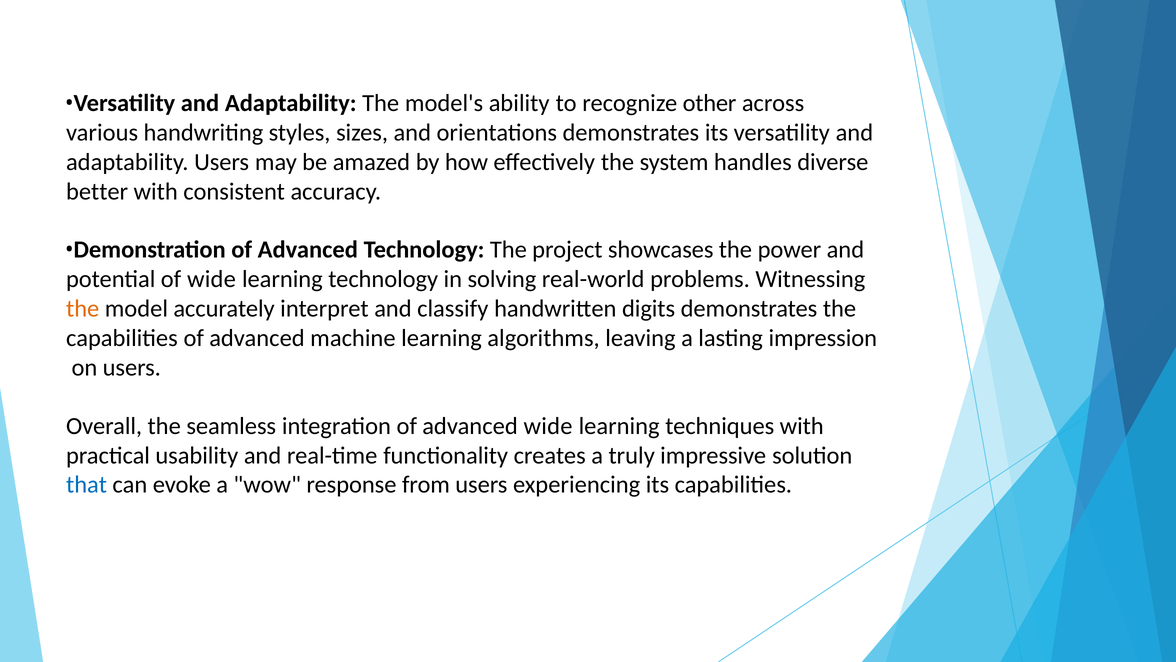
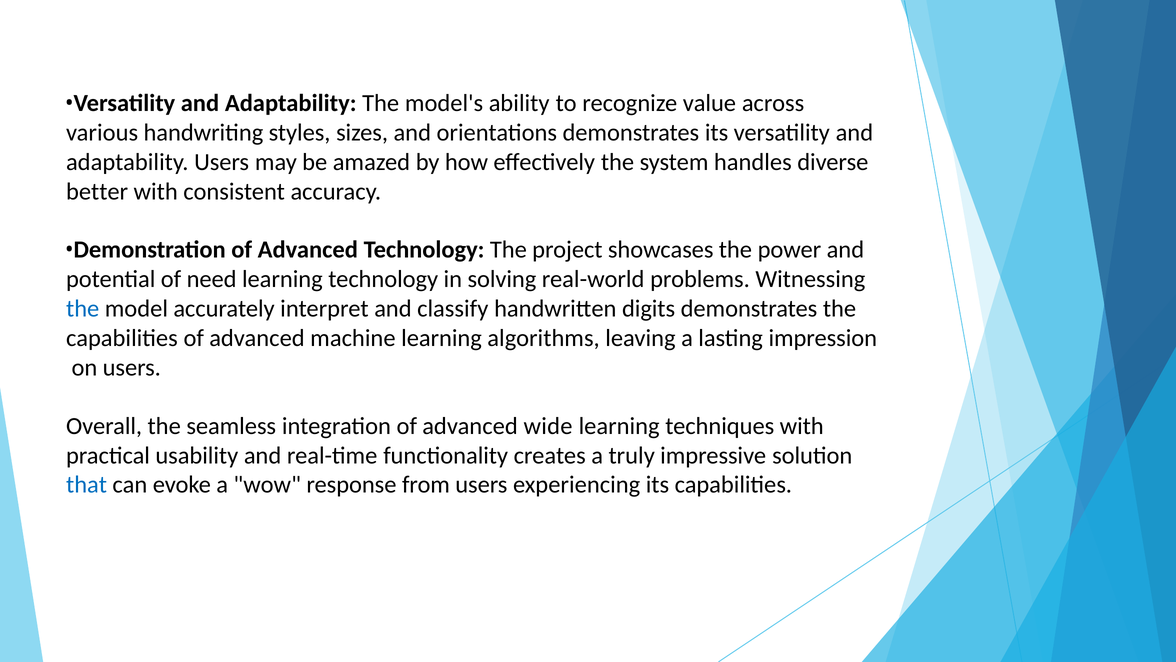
other: other -> value
of wide: wide -> need
the at (83, 308) colour: orange -> blue
